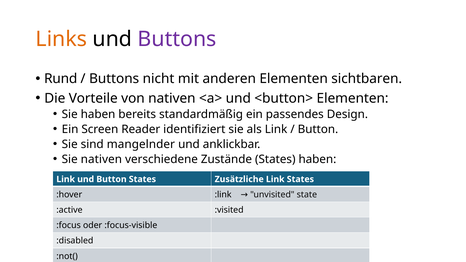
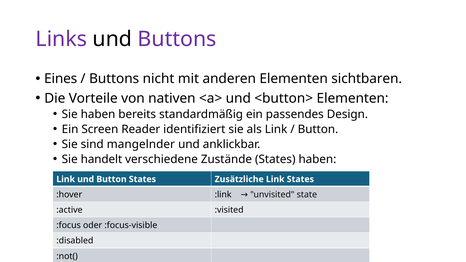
Links colour: orange -> purple
Rund: Rund -> Eines
Sie nativen: nativen -> handelt
